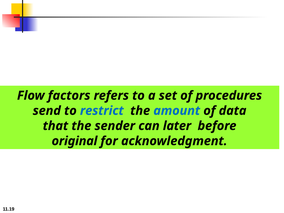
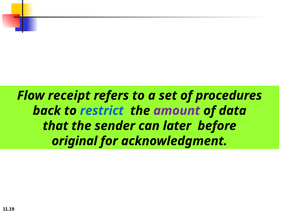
factors: factors -> receipt
send: send -> back
amount colour: blue -> purple
